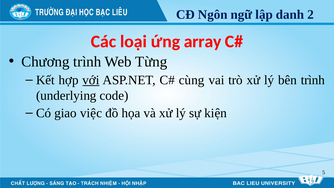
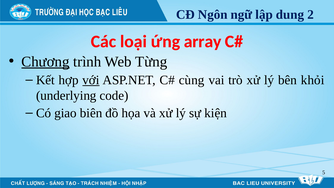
danh: danh -> dung
Chương underline: none -> present
bên trình: trình -> khỏi
việc: việc -> biên
